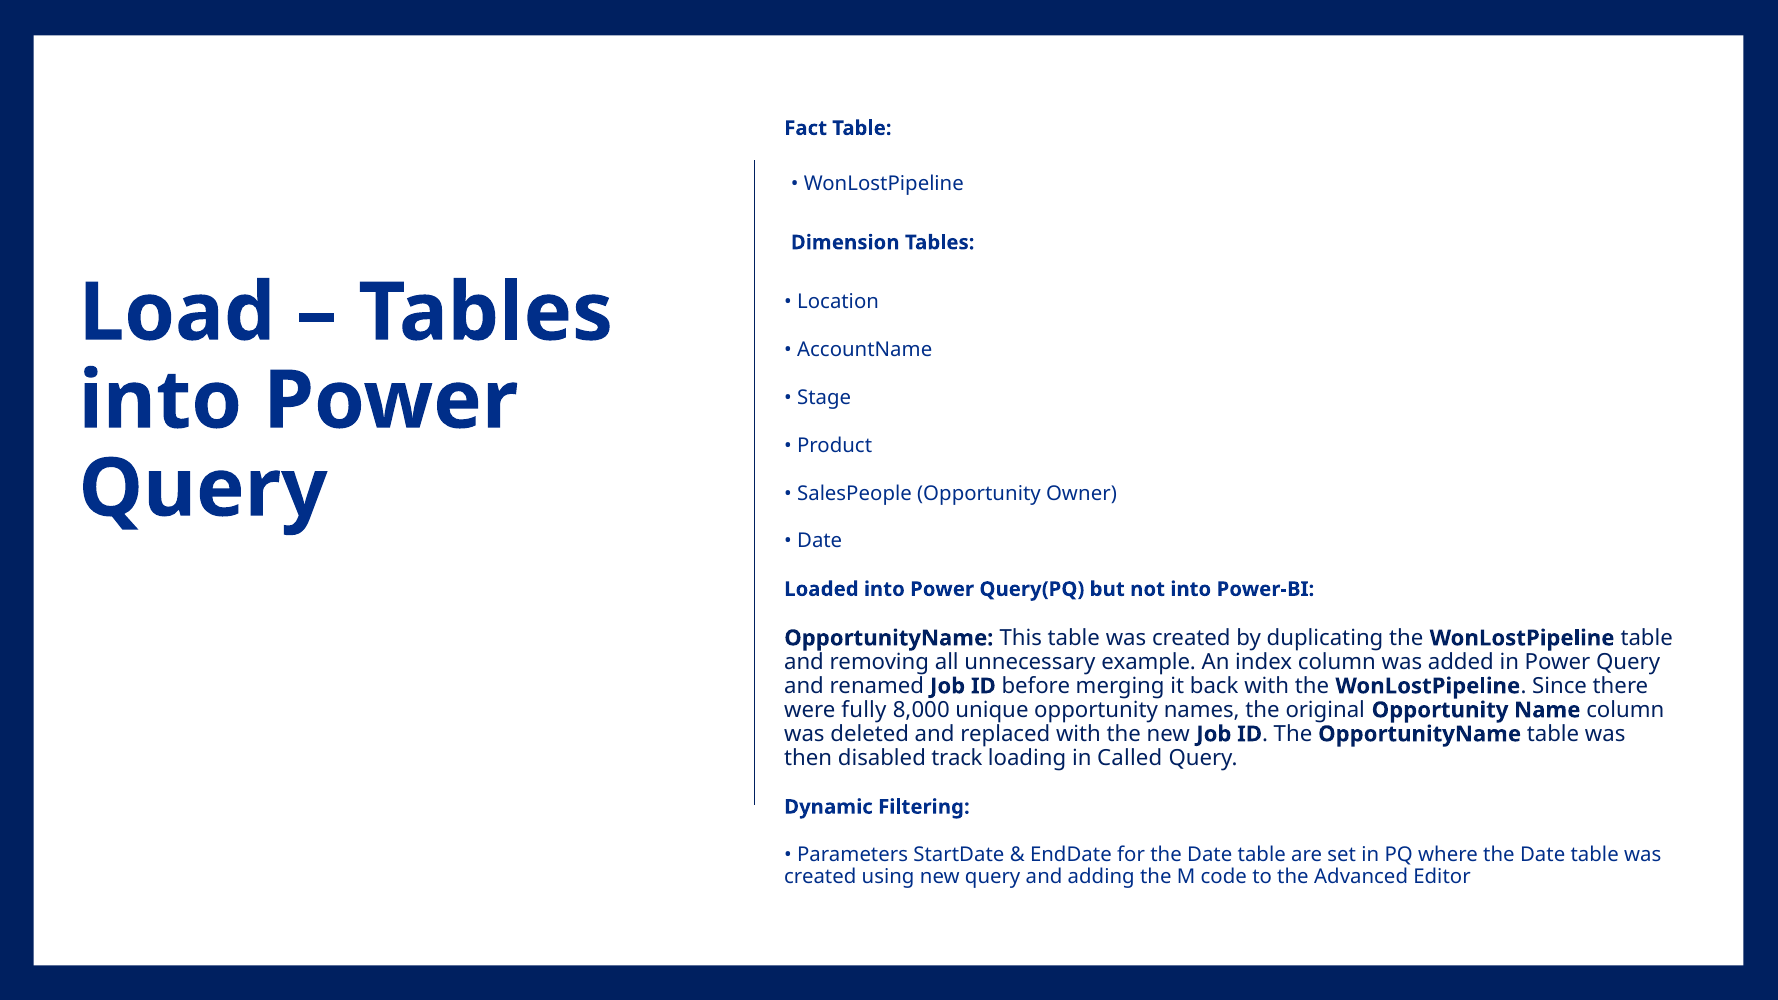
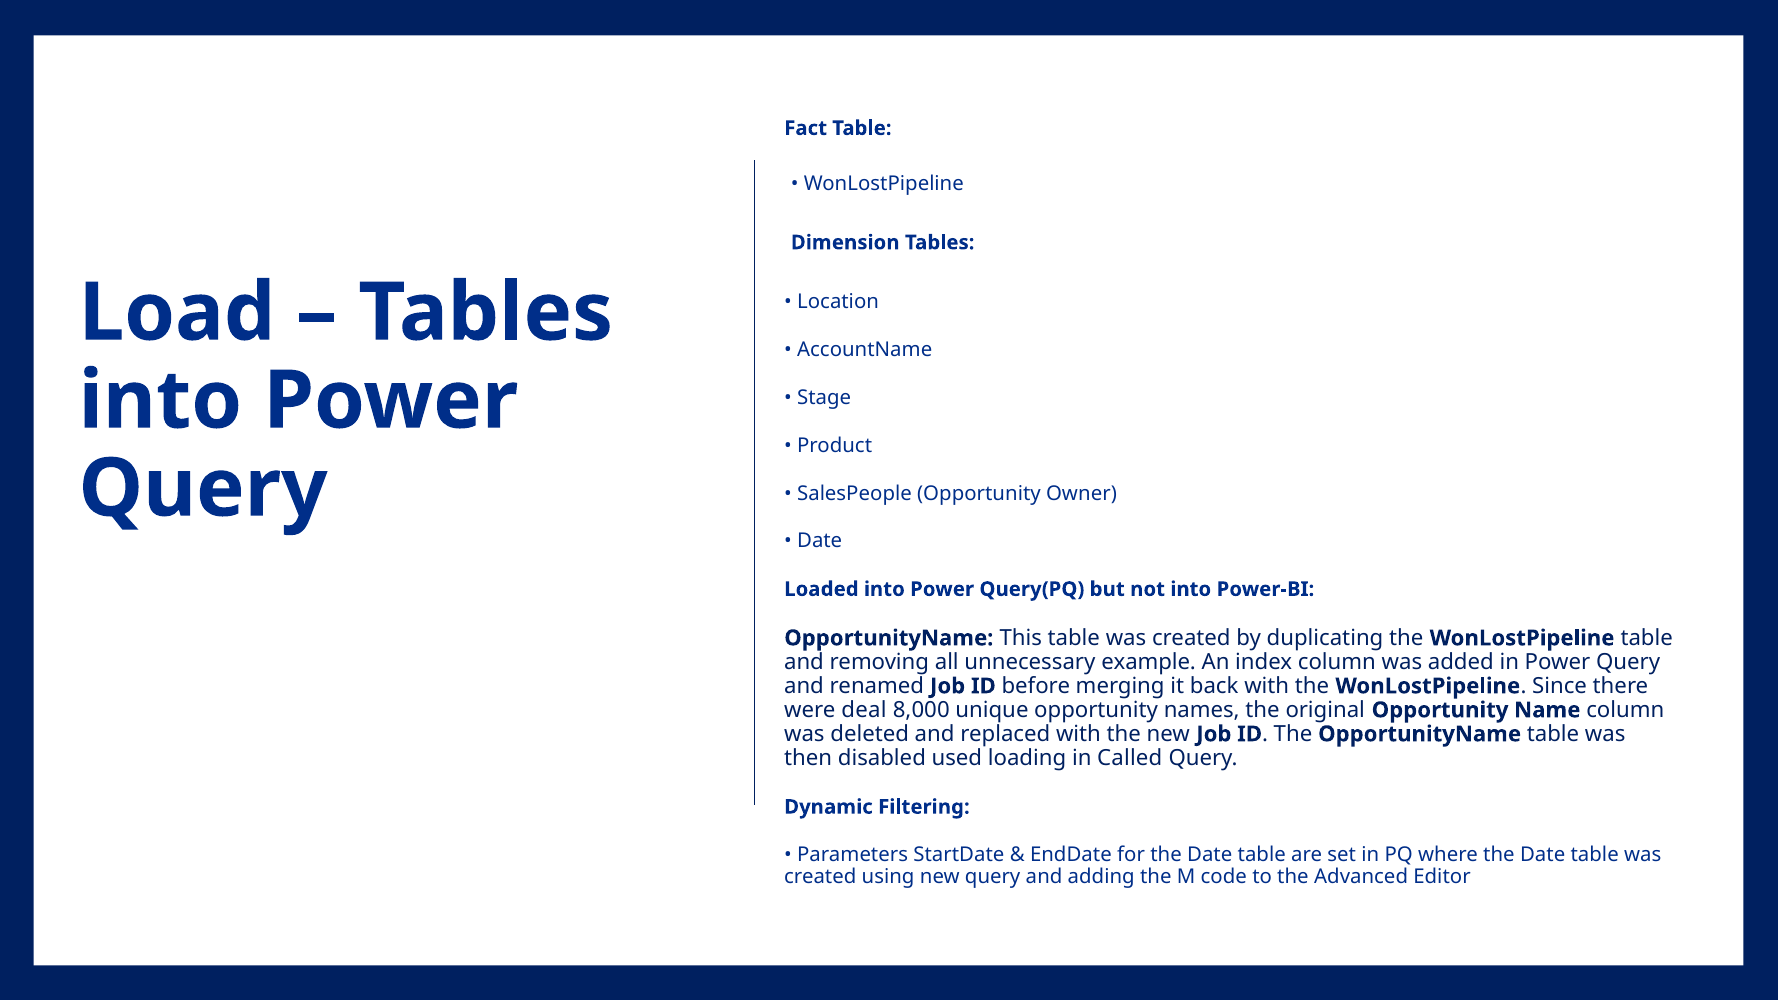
fully: fully -> deal
track: track -> used
